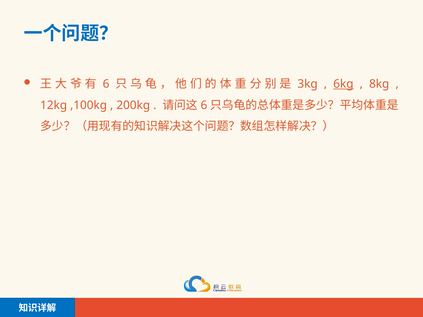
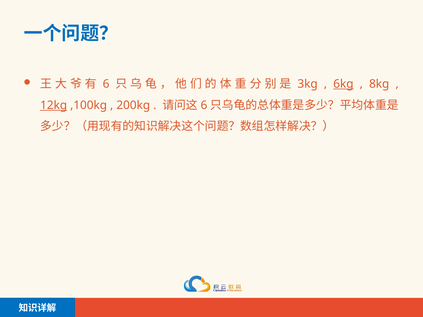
12kg underline: none -> present
